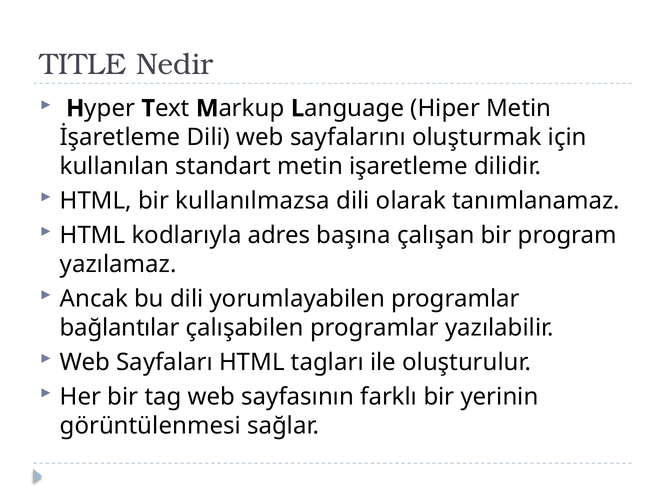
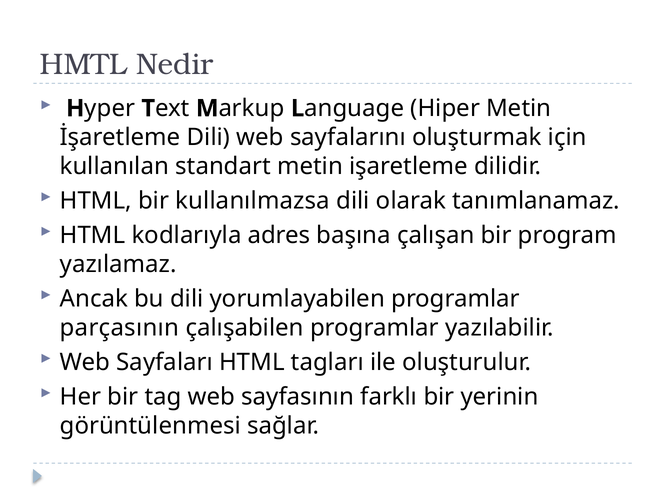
TITLE: TITLE -> HMTL
bağlantılar: bağlantılar -> parçasının
